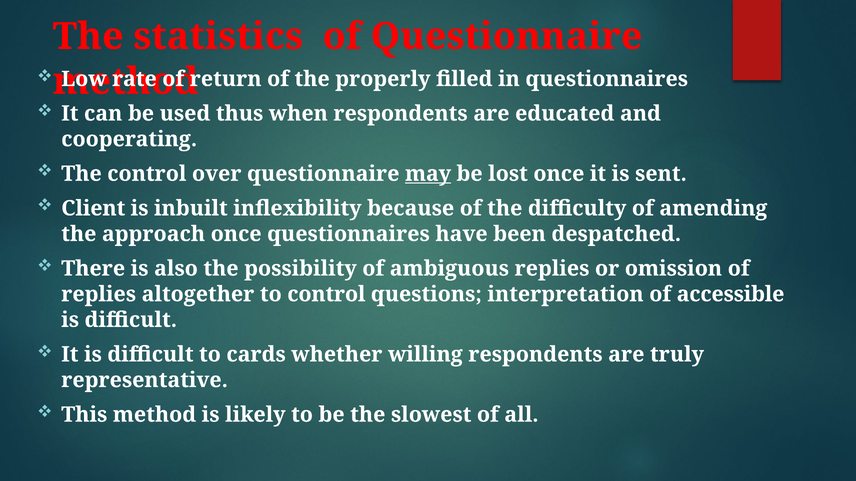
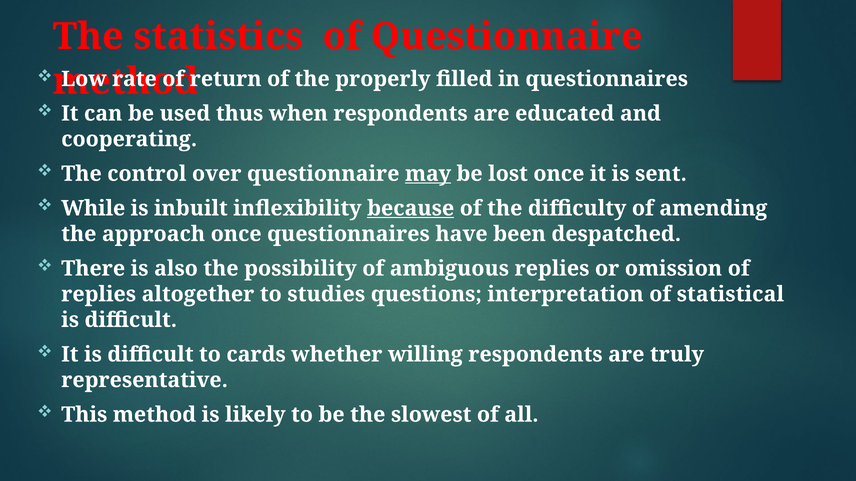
Client: Client -> While
because underline: none -> present
to control: control -> studies
accessible: accessible -> statistical
